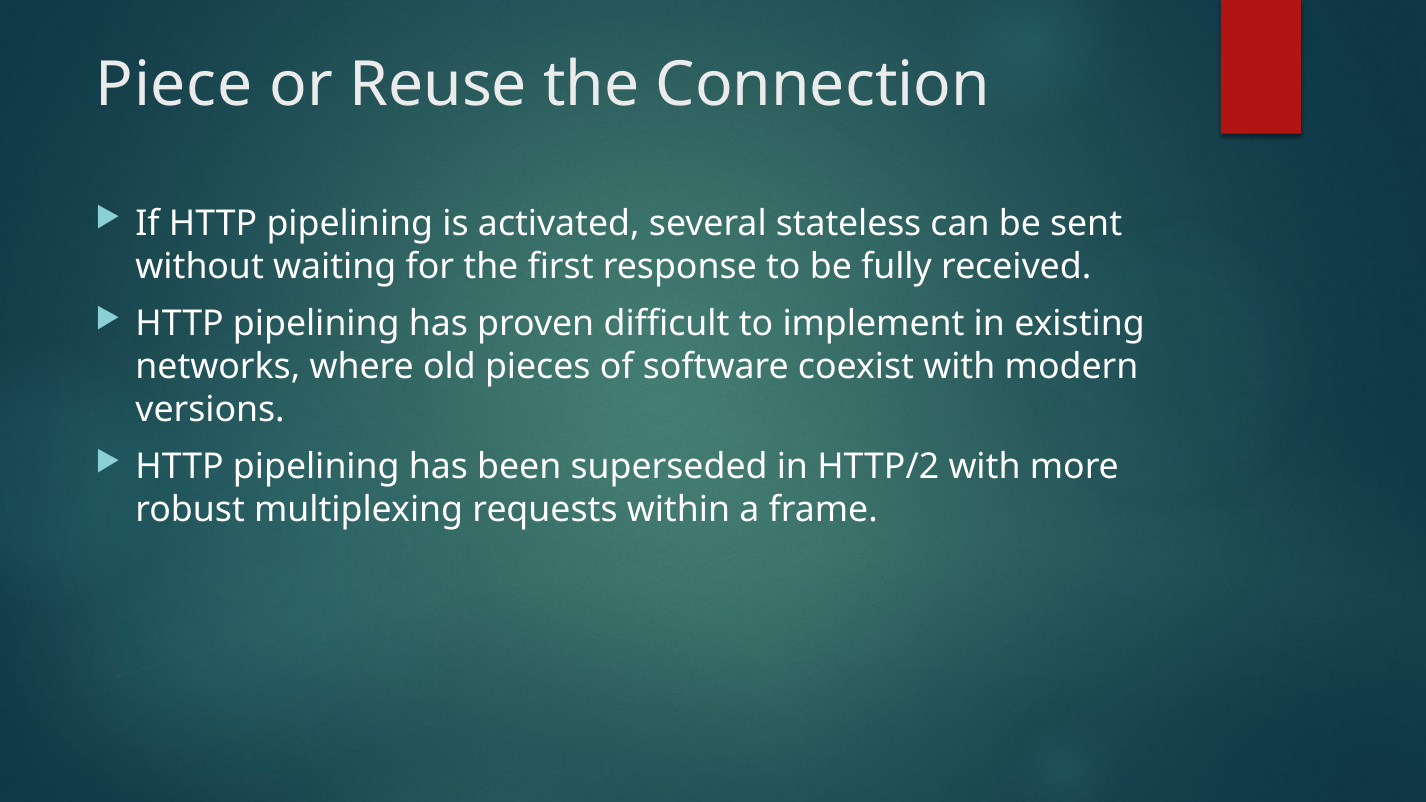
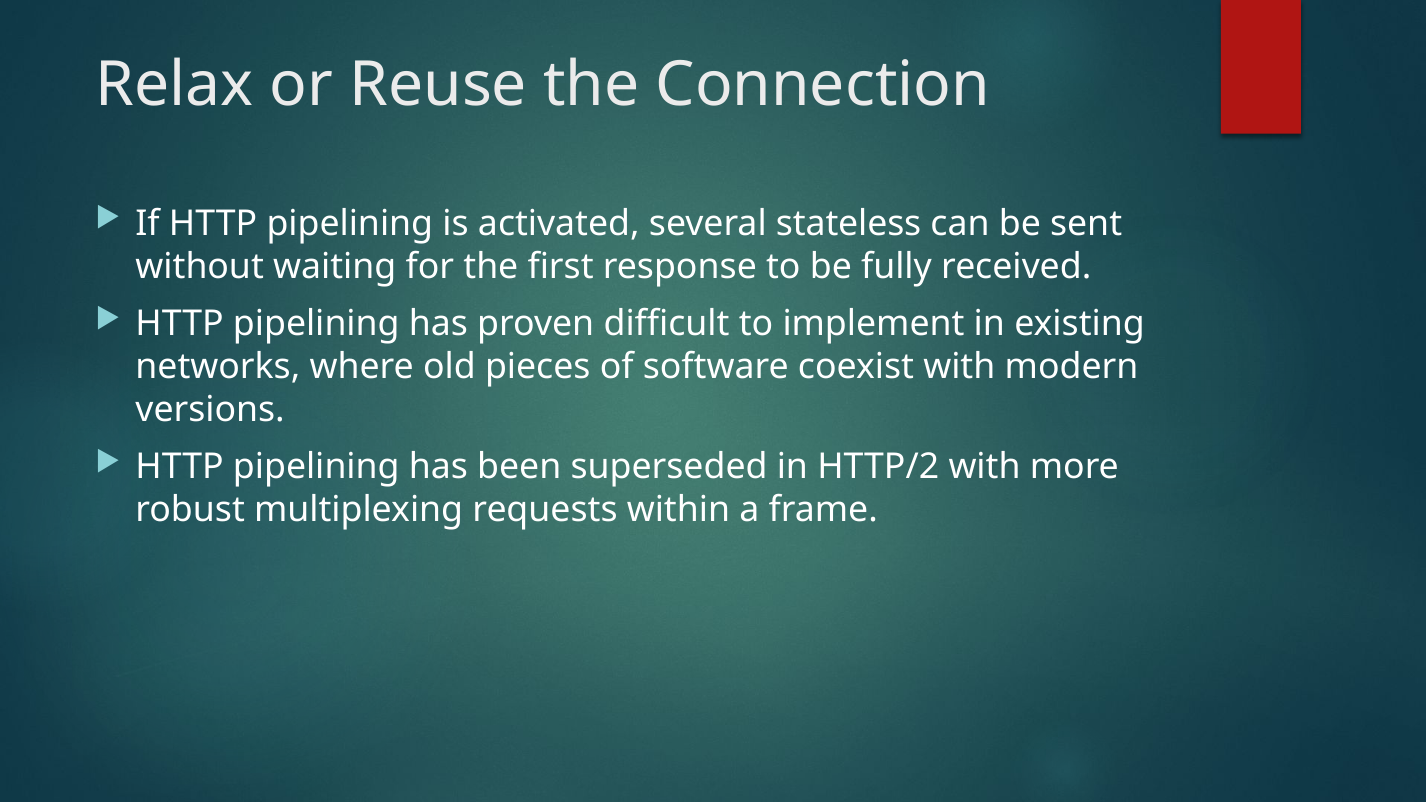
Piece: Piece -> Relax
